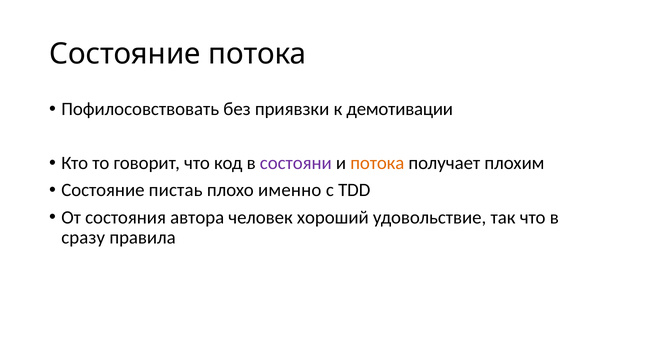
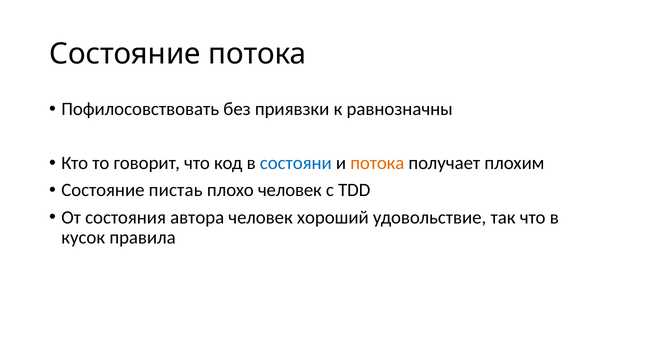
демотивации: демотивации -> равнозначны
состояни colour: purple -> blue
плохо именно: именно -> человек
сразу: сразу -> кусок
